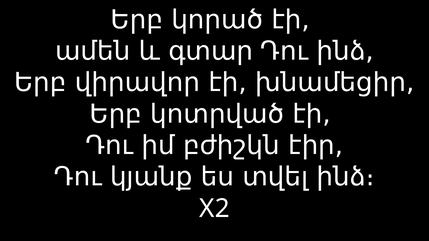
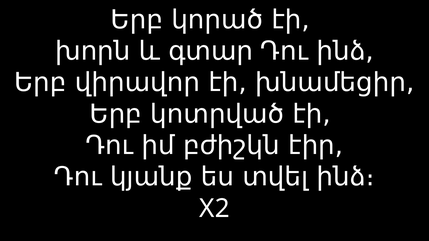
ամեն: ամեն -> խորն
